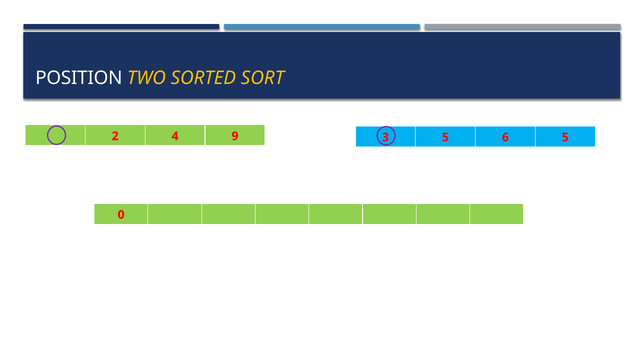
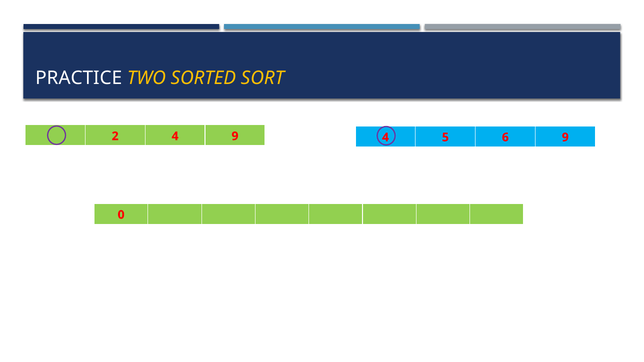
POSITION: POSITION -> PRACTICE
9 3: 3 -> 4
6 5: 5 -> 9
